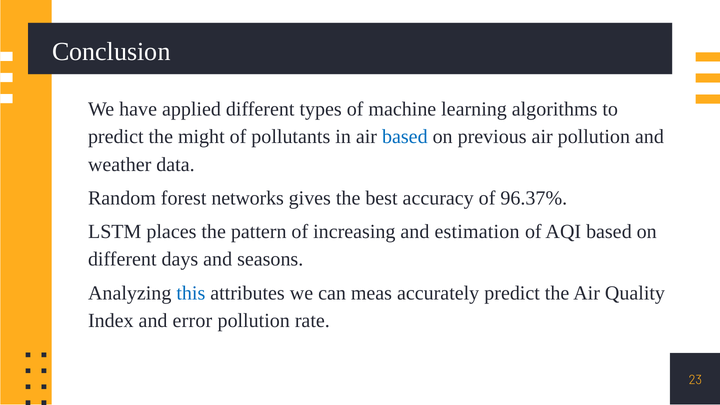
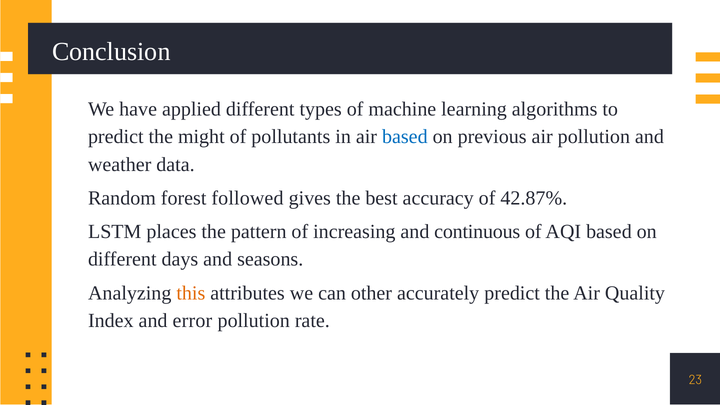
networks: networks -> followed
96.37%: 96.37% -> 42.87%
estimation: estimation -> continuous
this colour: blue -> orange
meas: meas -> other
